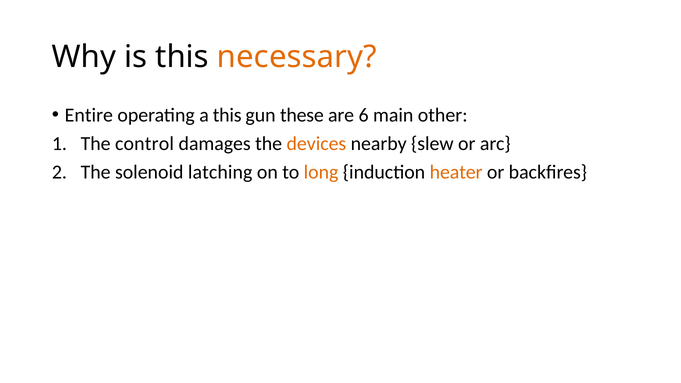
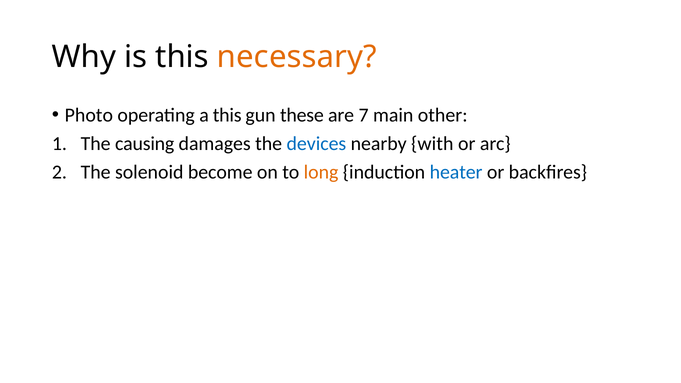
Entire: Entire -> Photo
6: 6 -> 7
control: control -> causing
devices colour: orange -> blue
slew: slew -> with
latching: latching -> become
heater colour: orange -> blue
